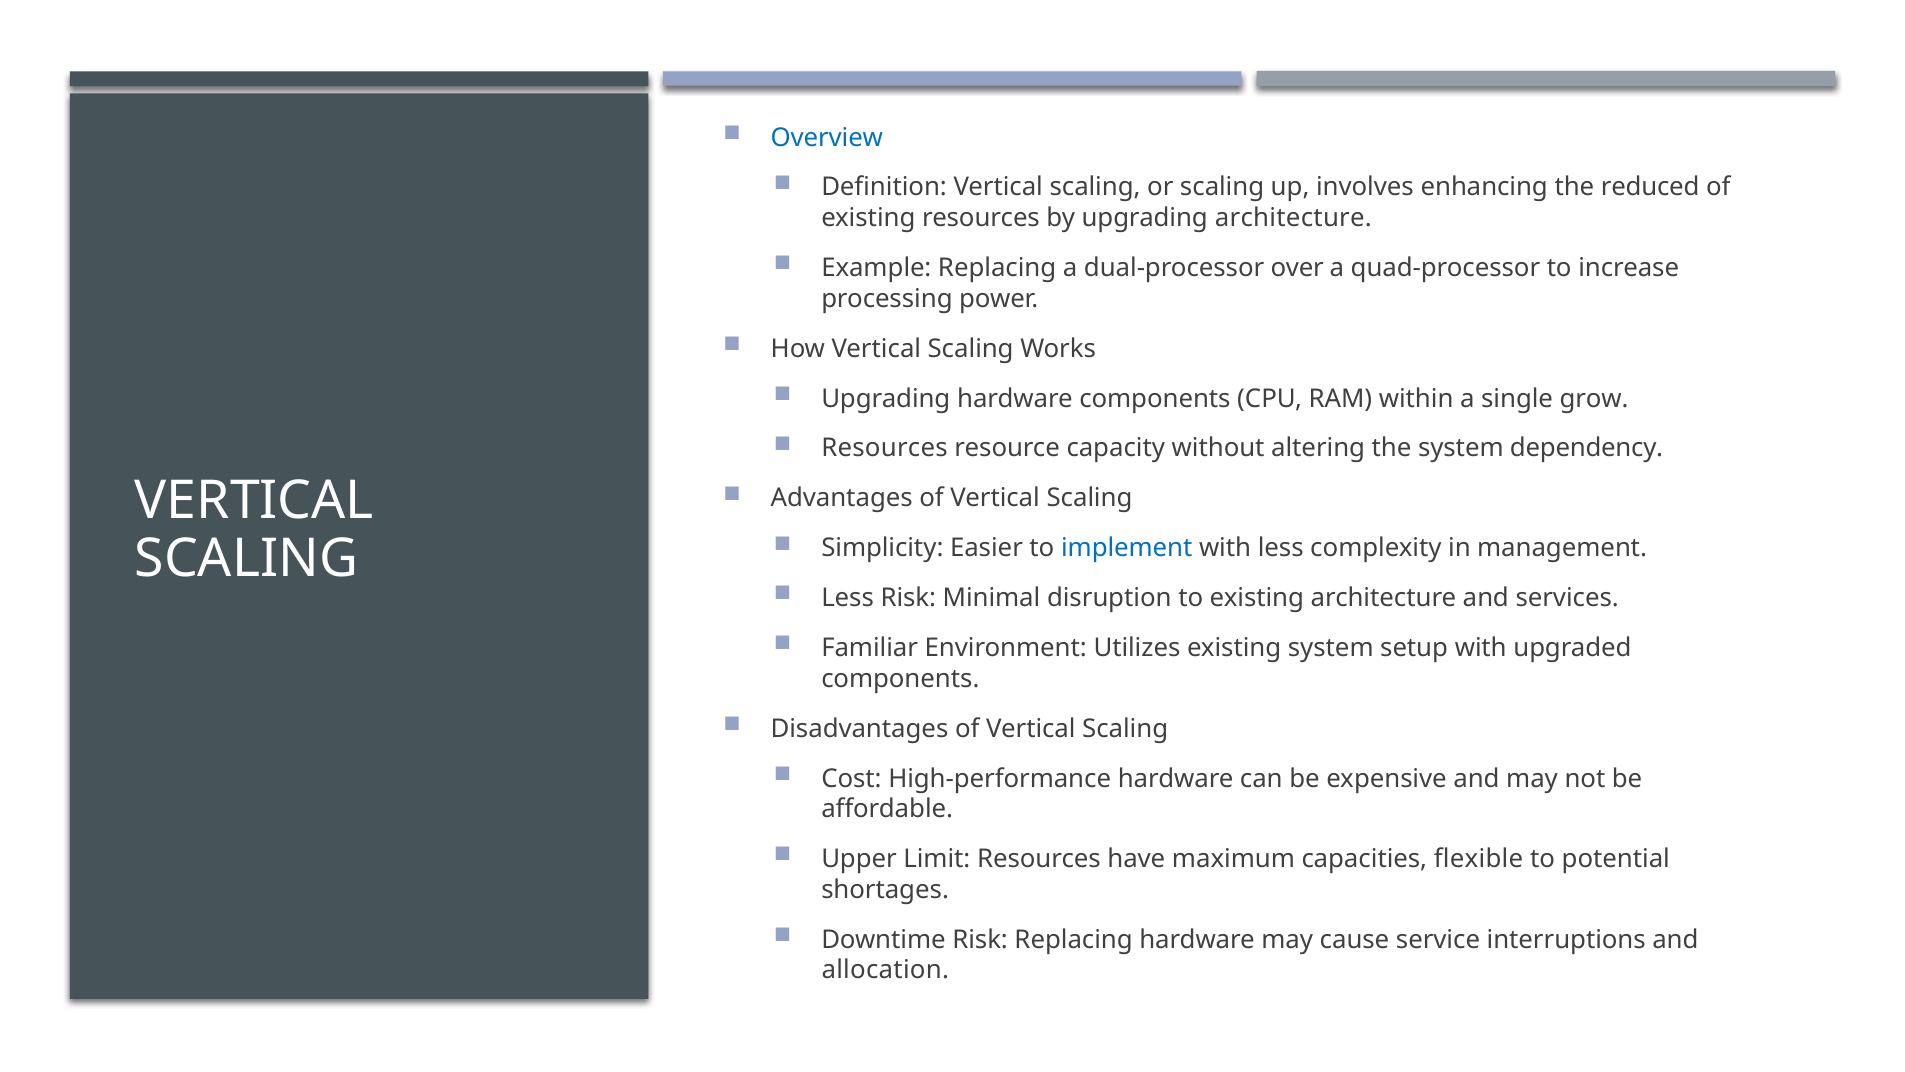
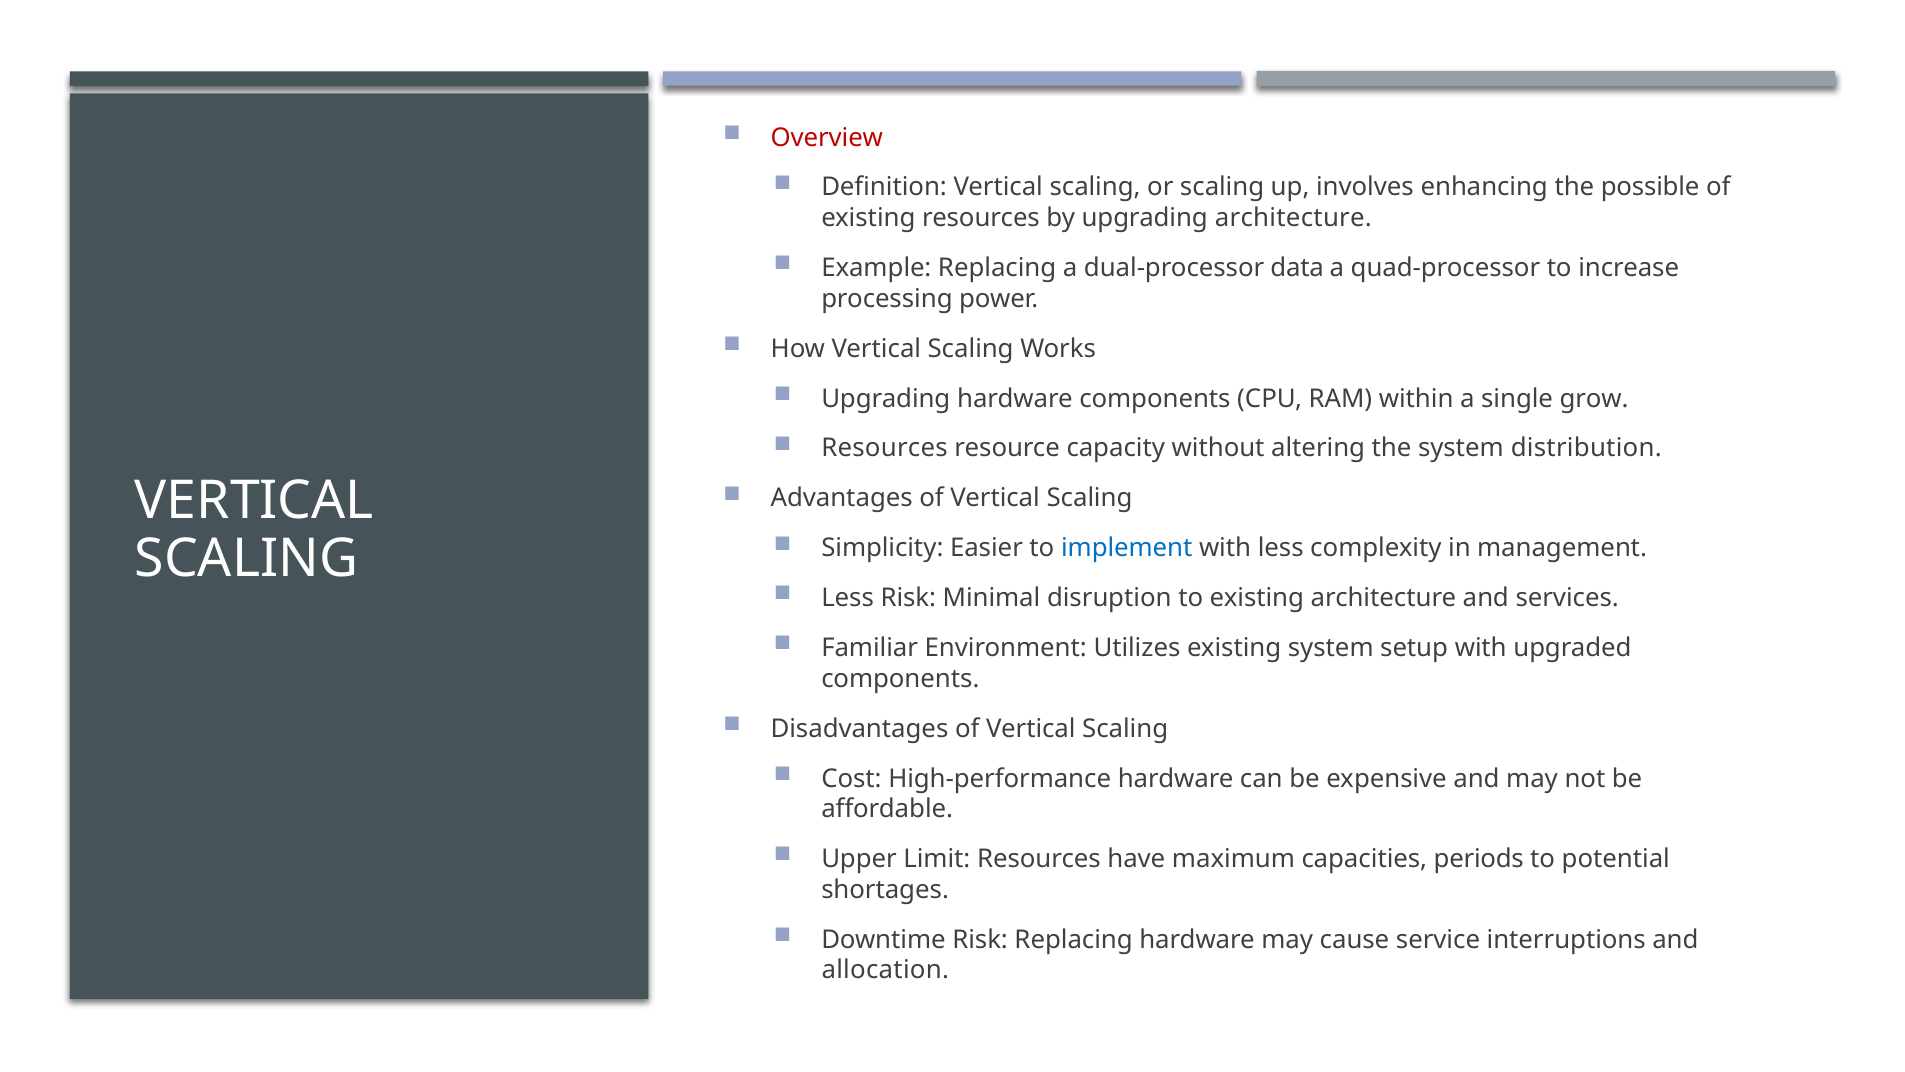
Overview colour: blue -> red
reduced: reduced -> possible
over: over -> data
dependency: dependency -> distribution
flexible: flexible -> periods
